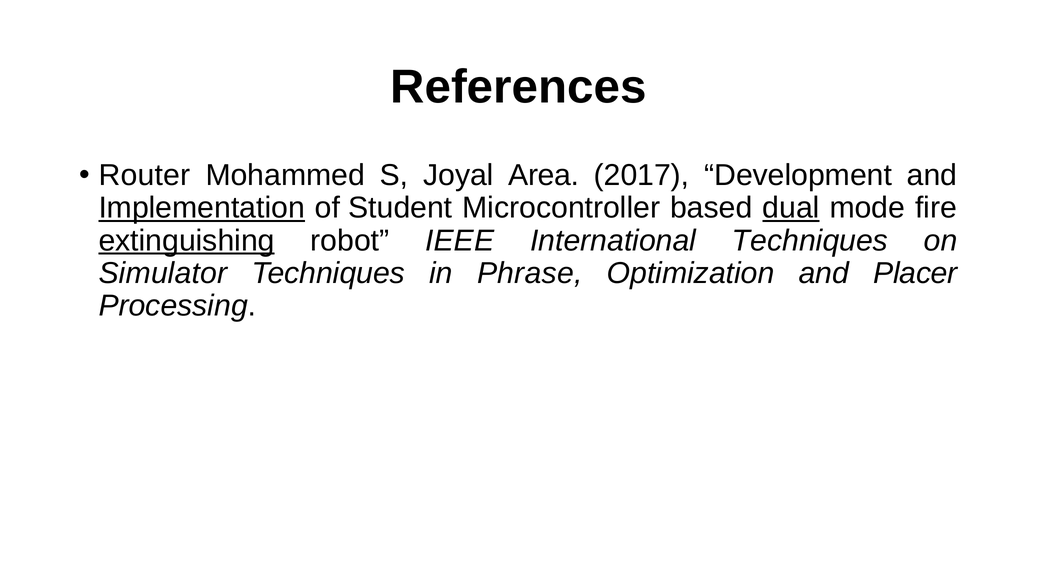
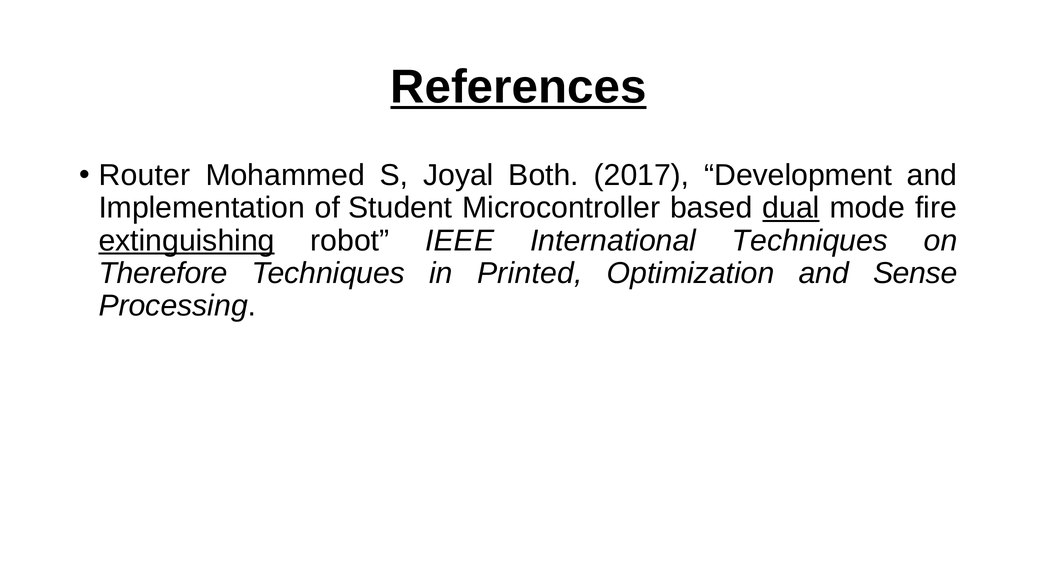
References underline: none -> present
Area: Area -> Both
Implementation underline: present -> none
Simulator: Simulator -> Therefore
Phrase: Phrase -> Printed
Placer: Placer -> Sense
